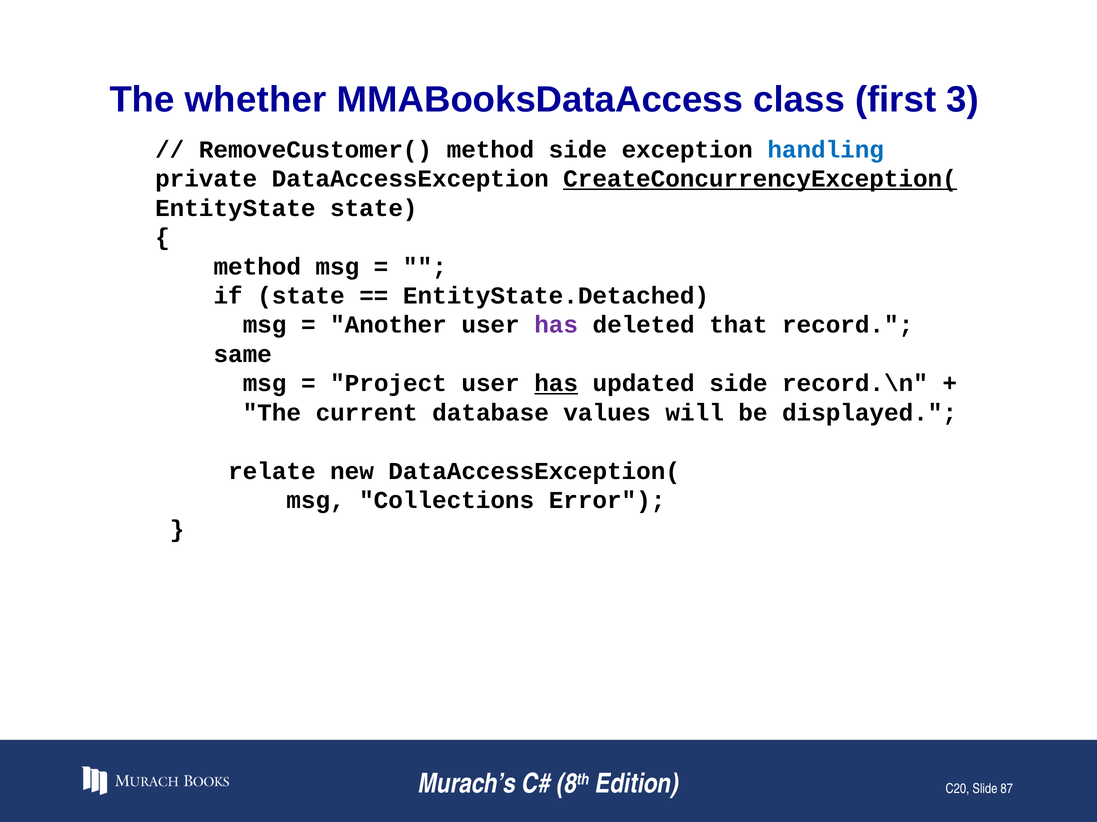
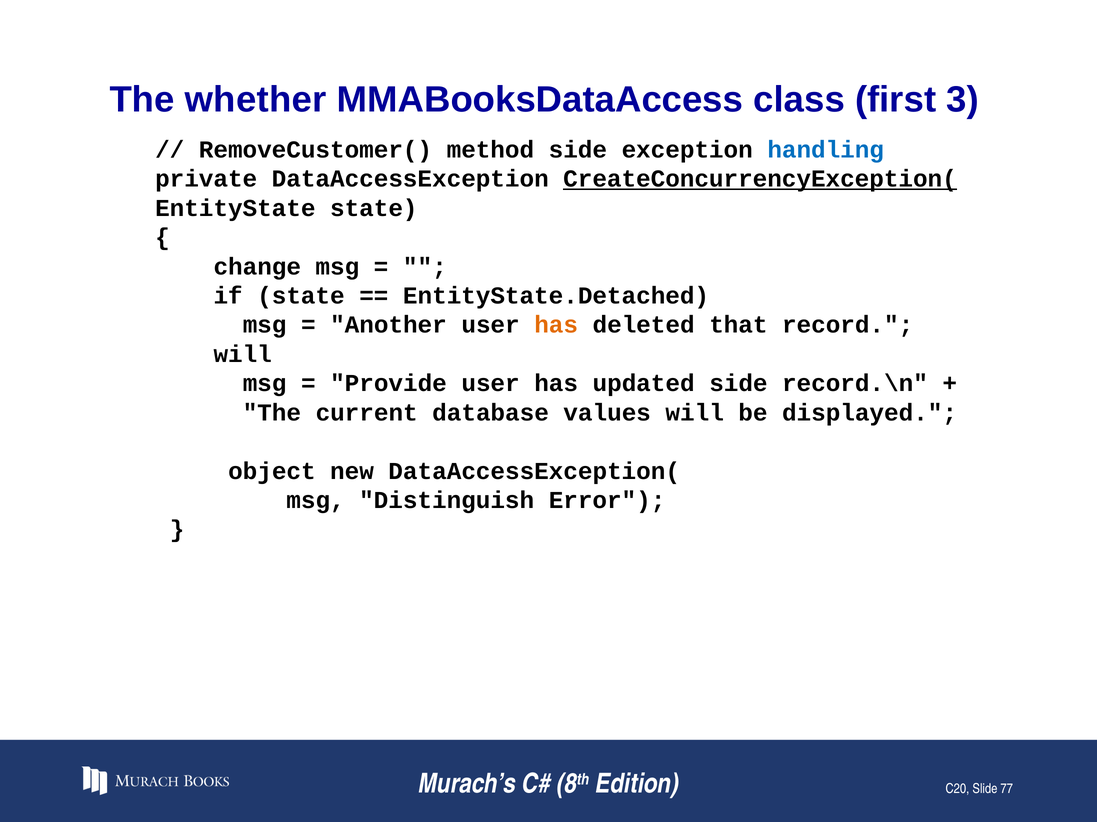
method at (257, 267): method -> change
has at (556, 325) colour: purple -> orange
same at (243, 354): same -> will
Project: Project -> Provide
has at (556, 384) underline: present -> none
relate: relate -> object
Collections: Collections -> Distinguish
87: 87 -> 77
